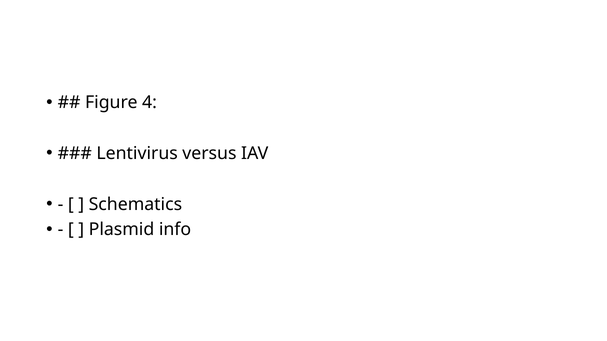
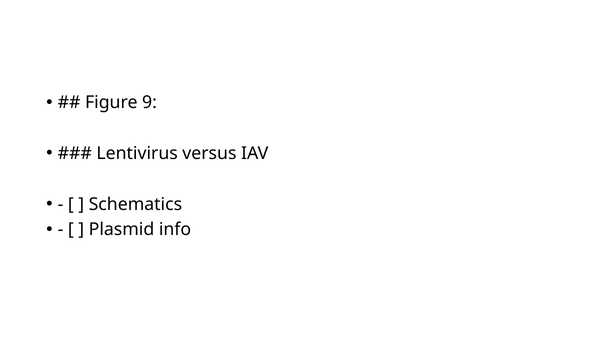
4: 4 -> 9
